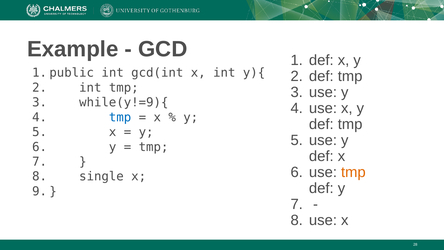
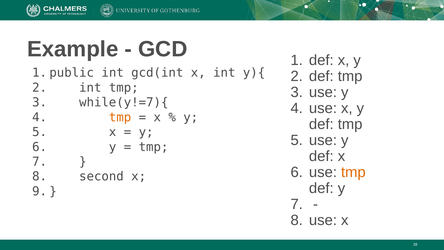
while(y!=9){: while(y!=9){ -> while(y!=7){
tmp at (120, 117) colour: blue -> orange
single: single -> second
